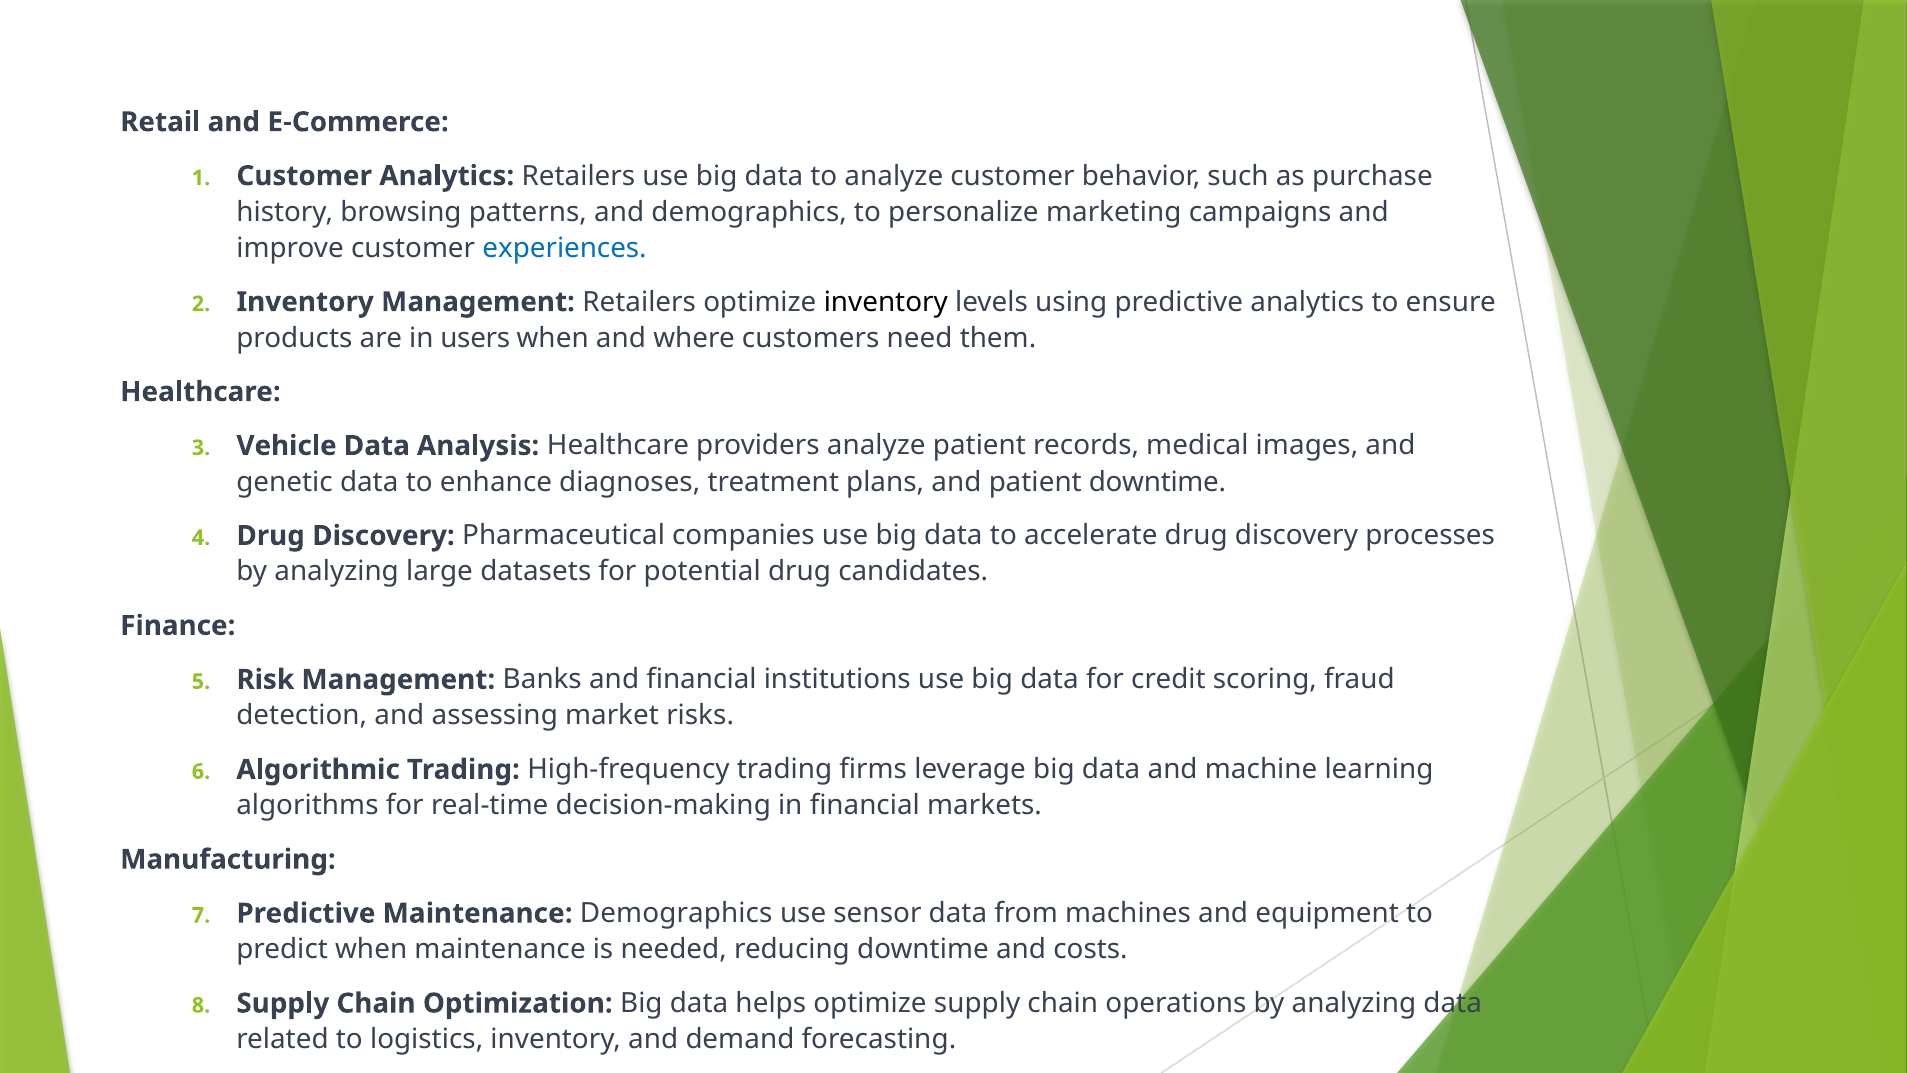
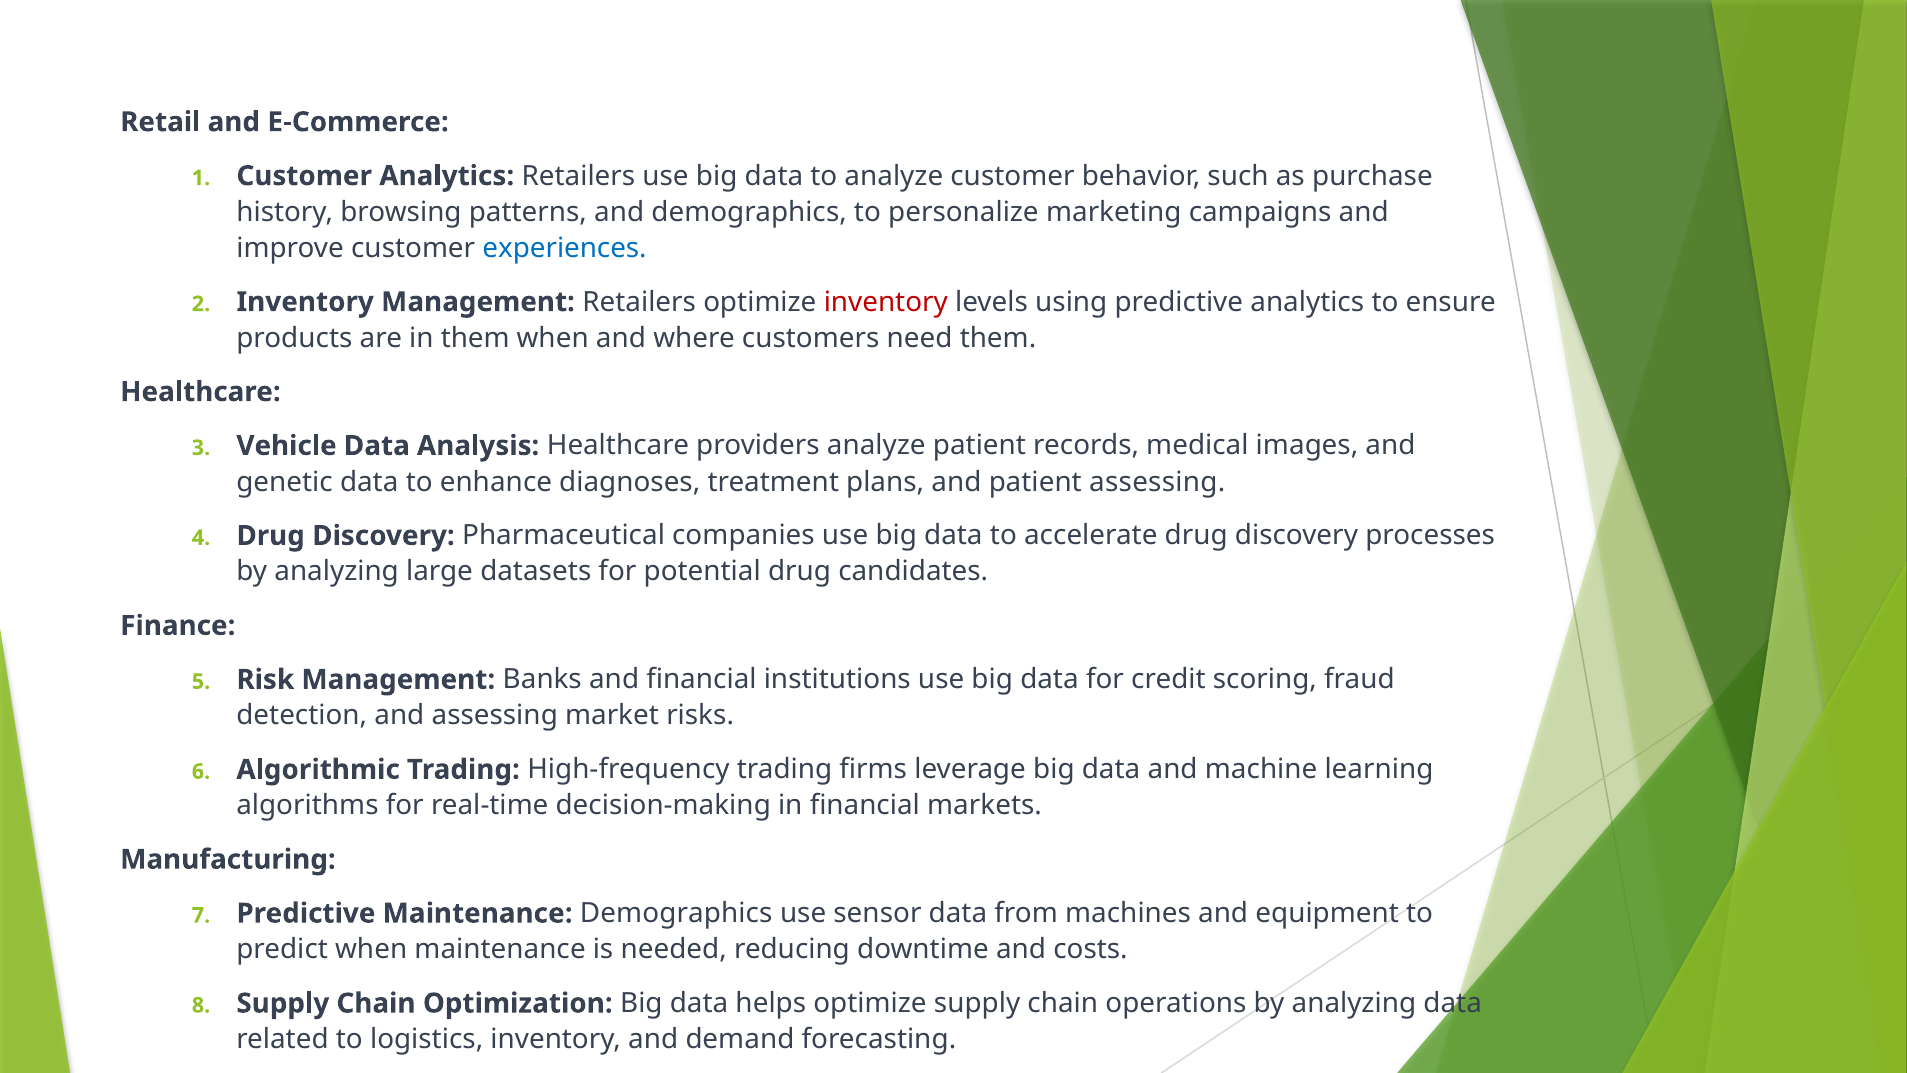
inventory at (886, 302) colour: black -> red
in users: users -> them
patient downtime: downtime -> assessing
